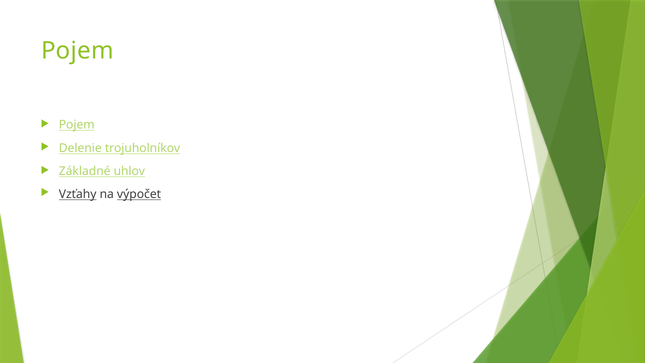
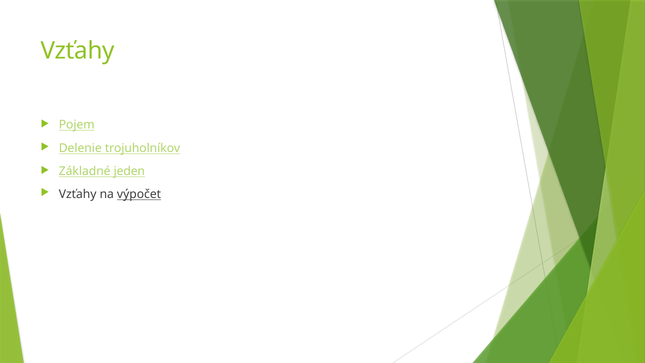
Pojem at (77, 51): Pojem -> Vzťahy
uhlov: uhlov -> jeden
Vzťahy at (78, 194) underline: present -> none
